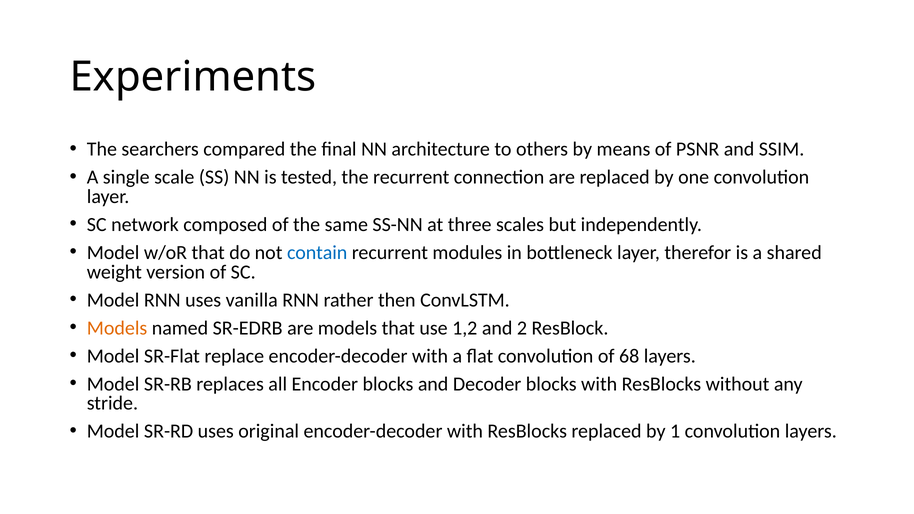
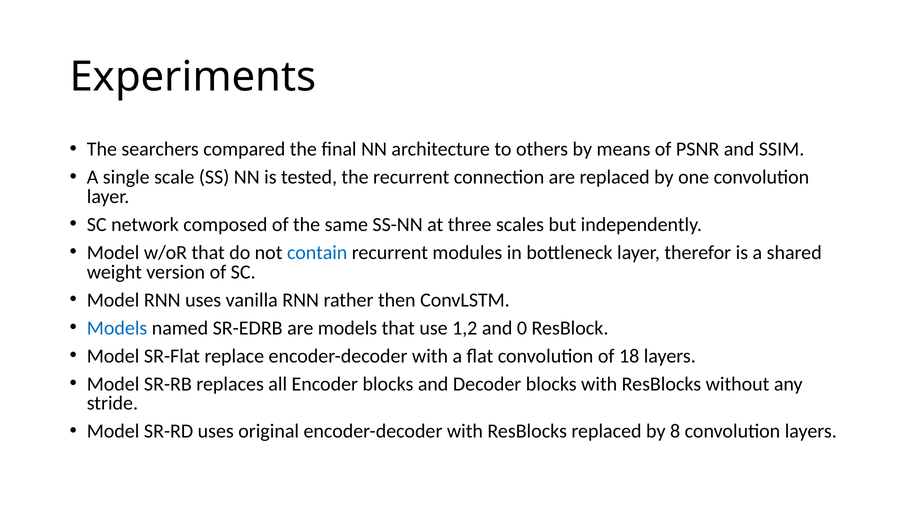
Models at (117, 328) colour: orange -> blue
2: 2 -> 0
68: 68 -> 18
1: 1 -> 8
